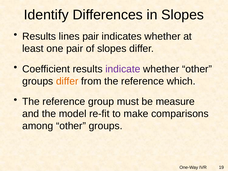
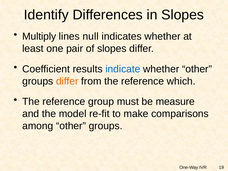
Results at (39, 36): Results -> Multiply
lines pair: pair -> null
indicate colour: purple -> blue
